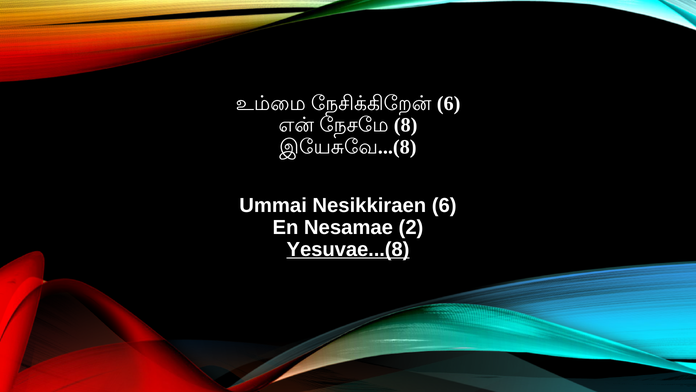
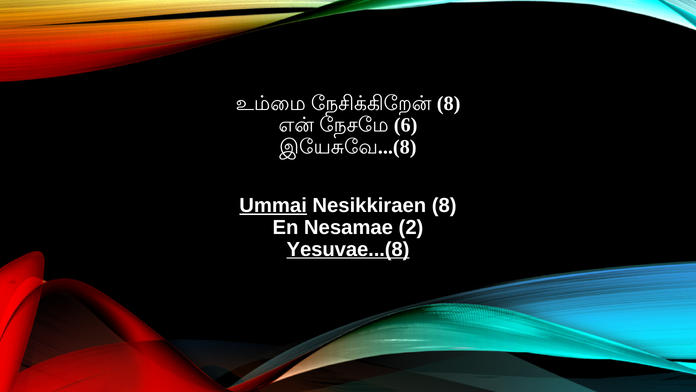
6 at (449, 103): 6 -> 8
8: 8 -> 6
Ummai underline: none -> present
Nesikkiraen 6: 6 -> 8
